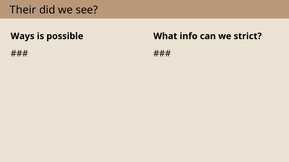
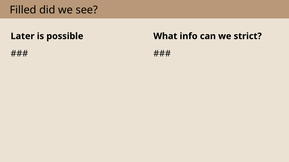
Their: Their -> Filled
Ways: Ways -> Later
